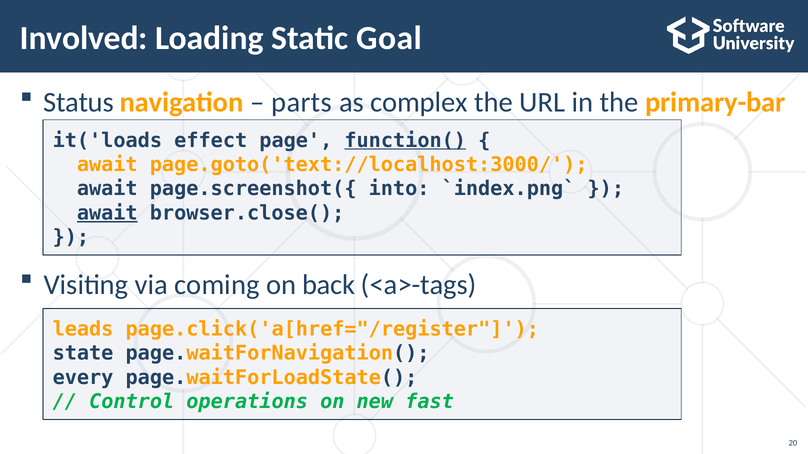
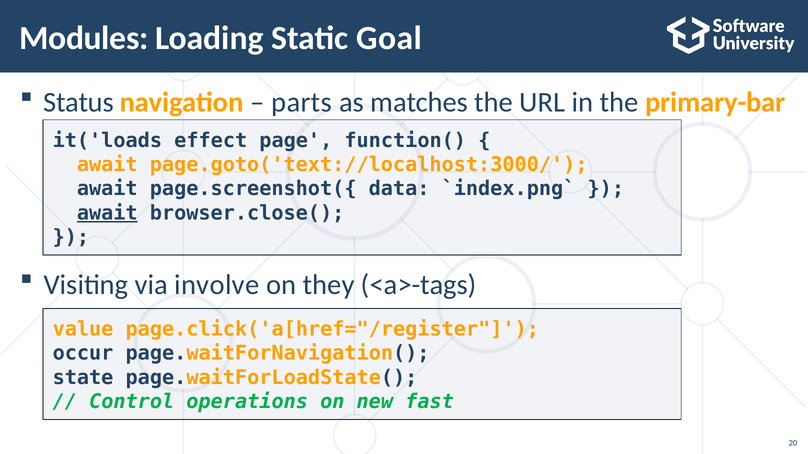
Involved: Involved -> Modules
complex: complex -> matches
function( underline: present -> none
into: into -> data
coming: coming -> involve
back: back -> they
leads: leads -> value
state: state -> occur
every: every -> state
